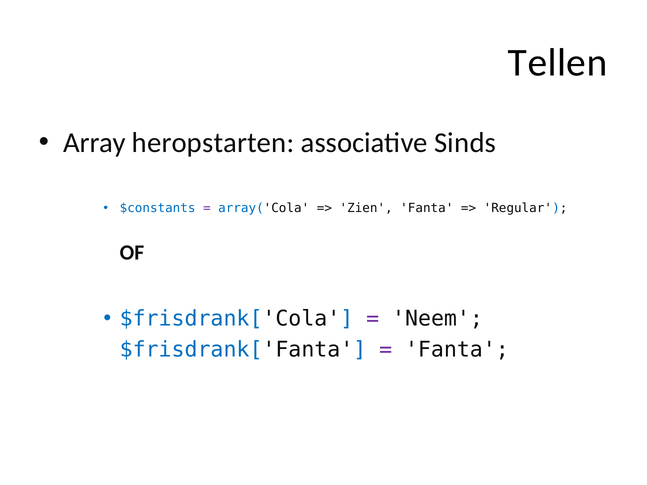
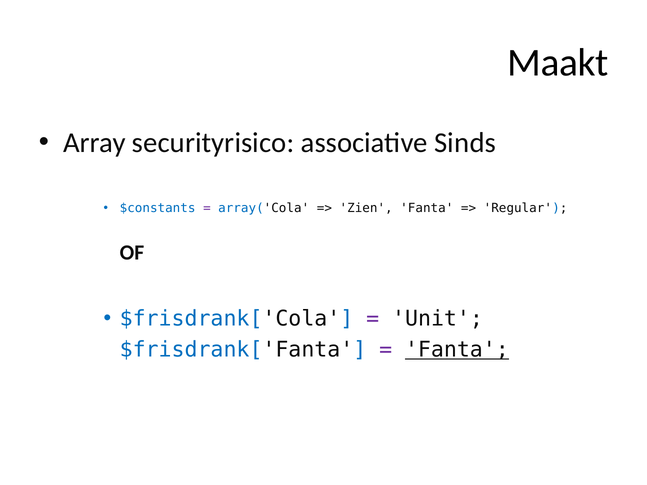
Tellen: Tellen -> Maakt
heropstarten: heropstarten -> securityrisico
Neem: Neem -> Unit
Fanta at (457, 350) underline: none -> present
